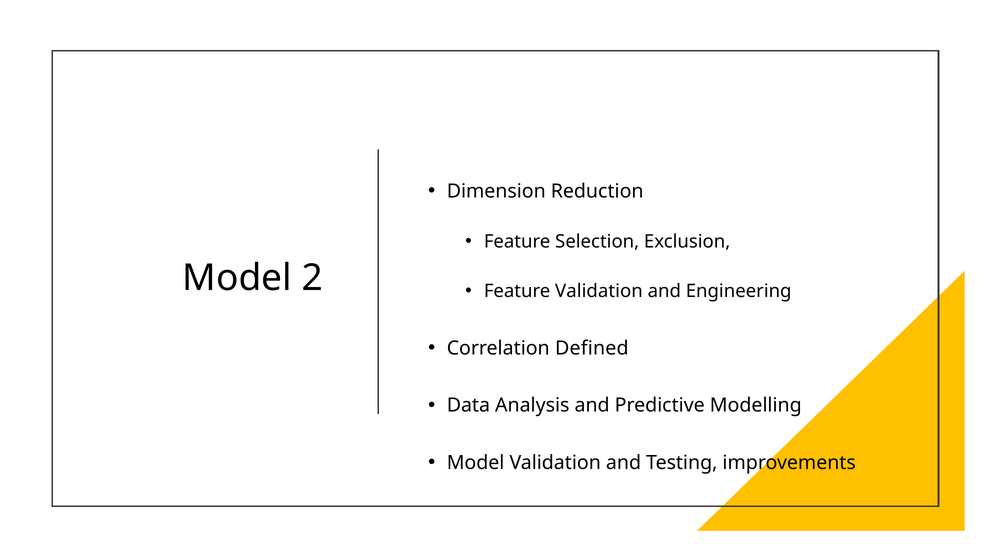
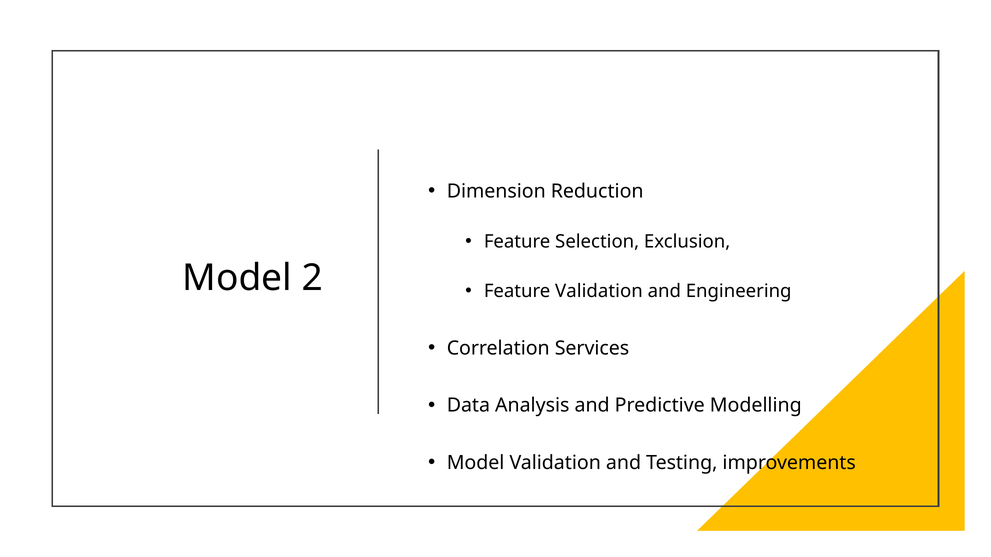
Defined: Defined -> Services
